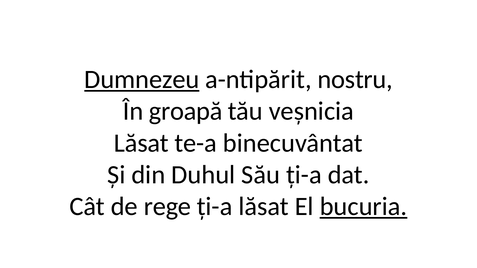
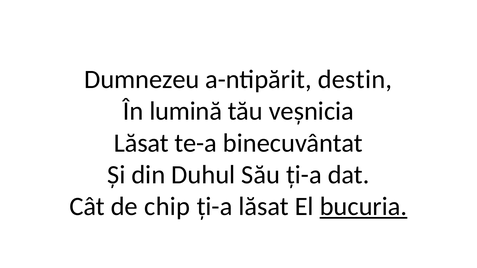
Dumnezeu underline: present -> none
nostru: nostru -> destin
groapă: groapă -> lumină
rege: rege -> chip
